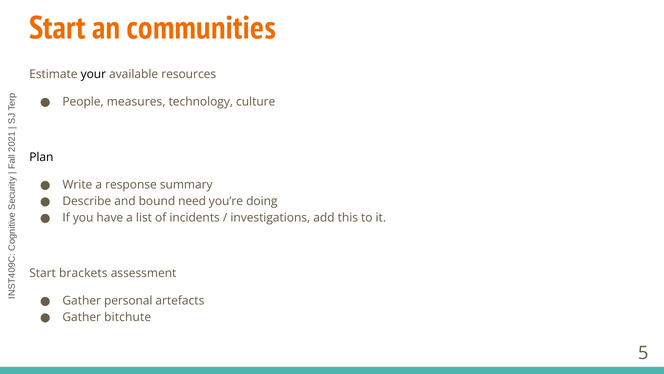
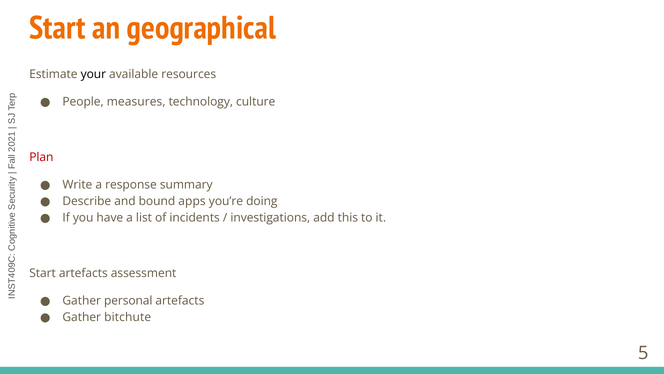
communities: communities -> geographical
Plan colour: black -> red
need: need -> apps
Start brackets: brackets -> artefacts
